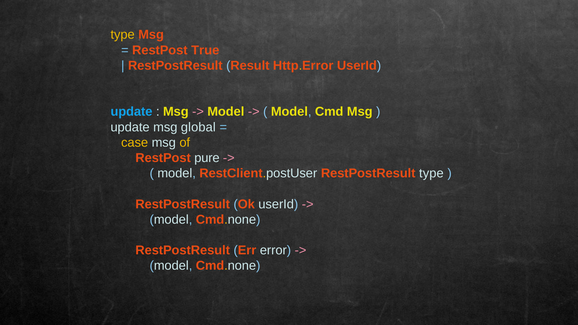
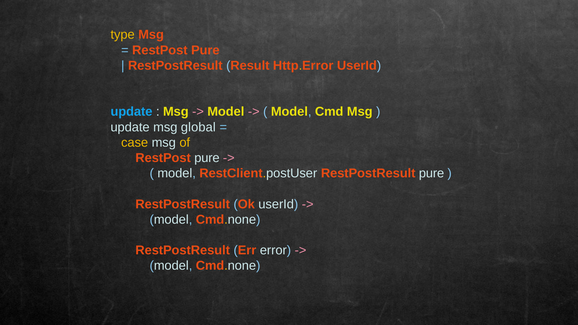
True at (205, 50): True -> Pure
RestPostResult type: type -> pure
